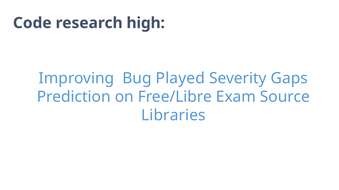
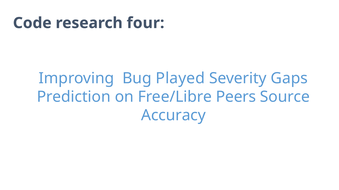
high: high -> four
Exam: Exam -> Peers
Libraries: Libraries -> Accuracy
